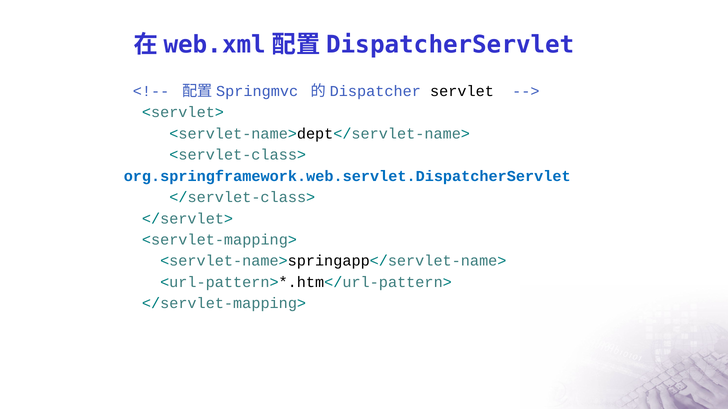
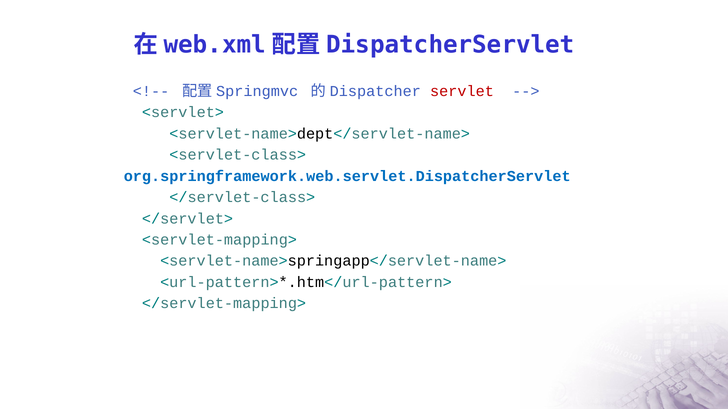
servlet colour: black -> red
